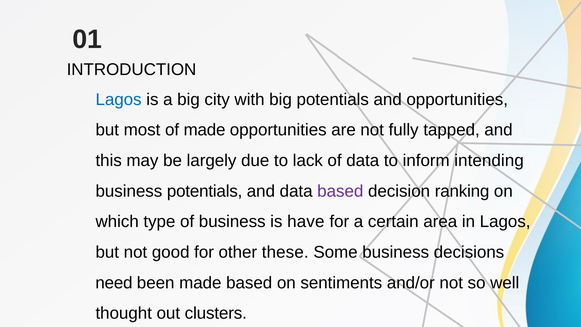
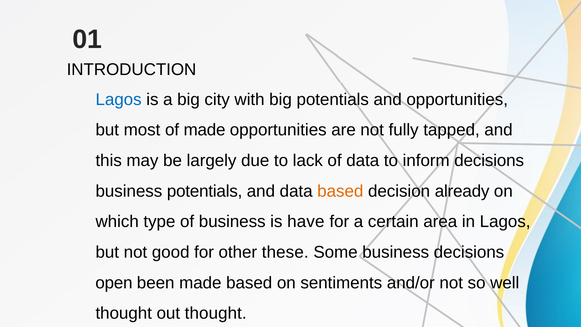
inform intending: intending -> decisions
based at (340, 191) colour: purple -> orange
ranking: ranking -> already
need: need -> open
out clusters: clusters -> thought
